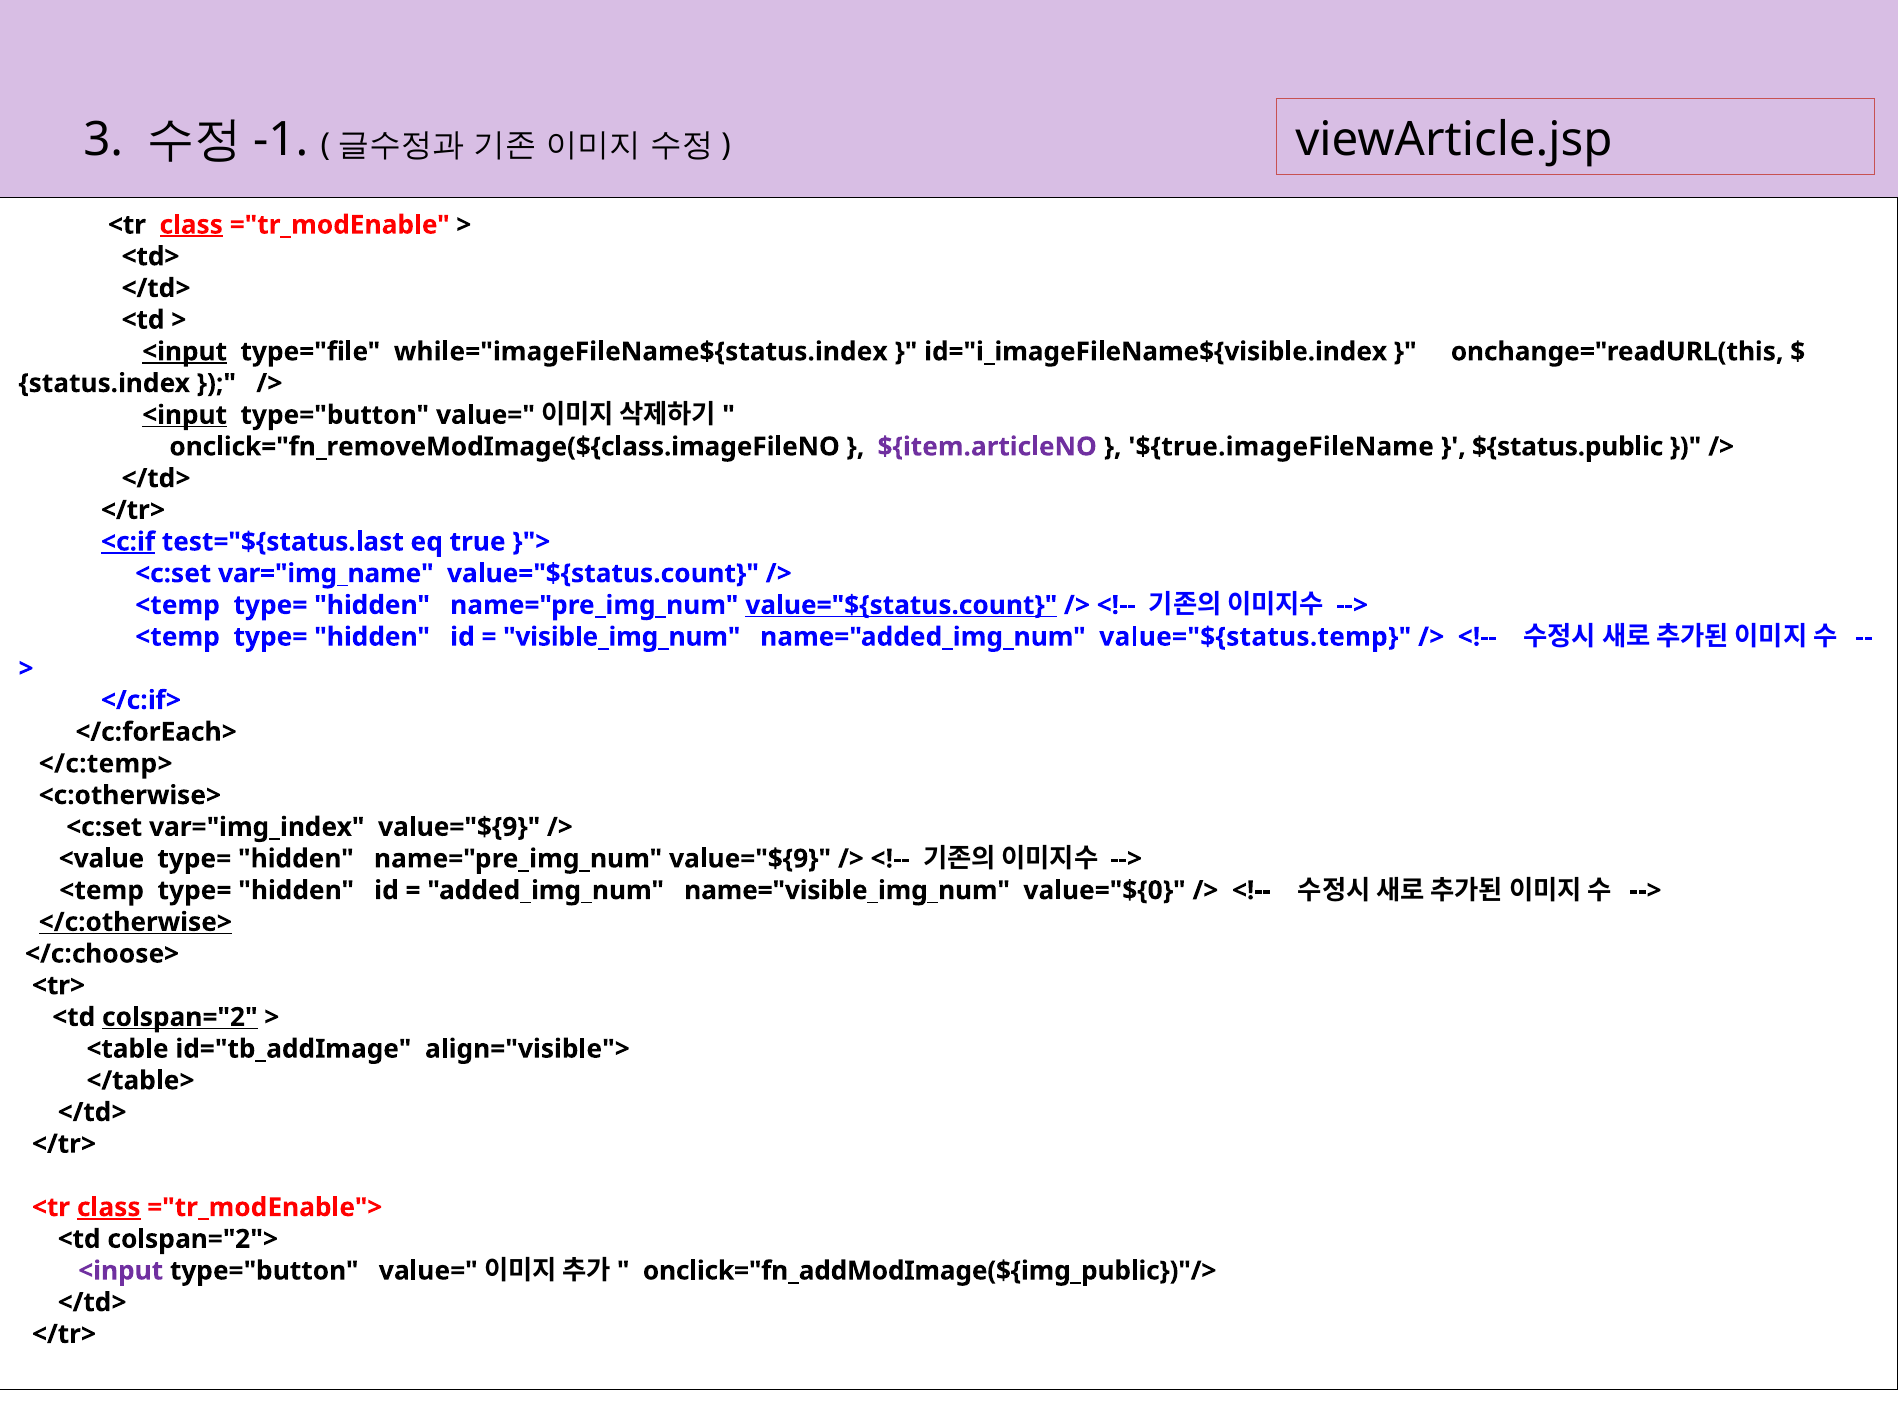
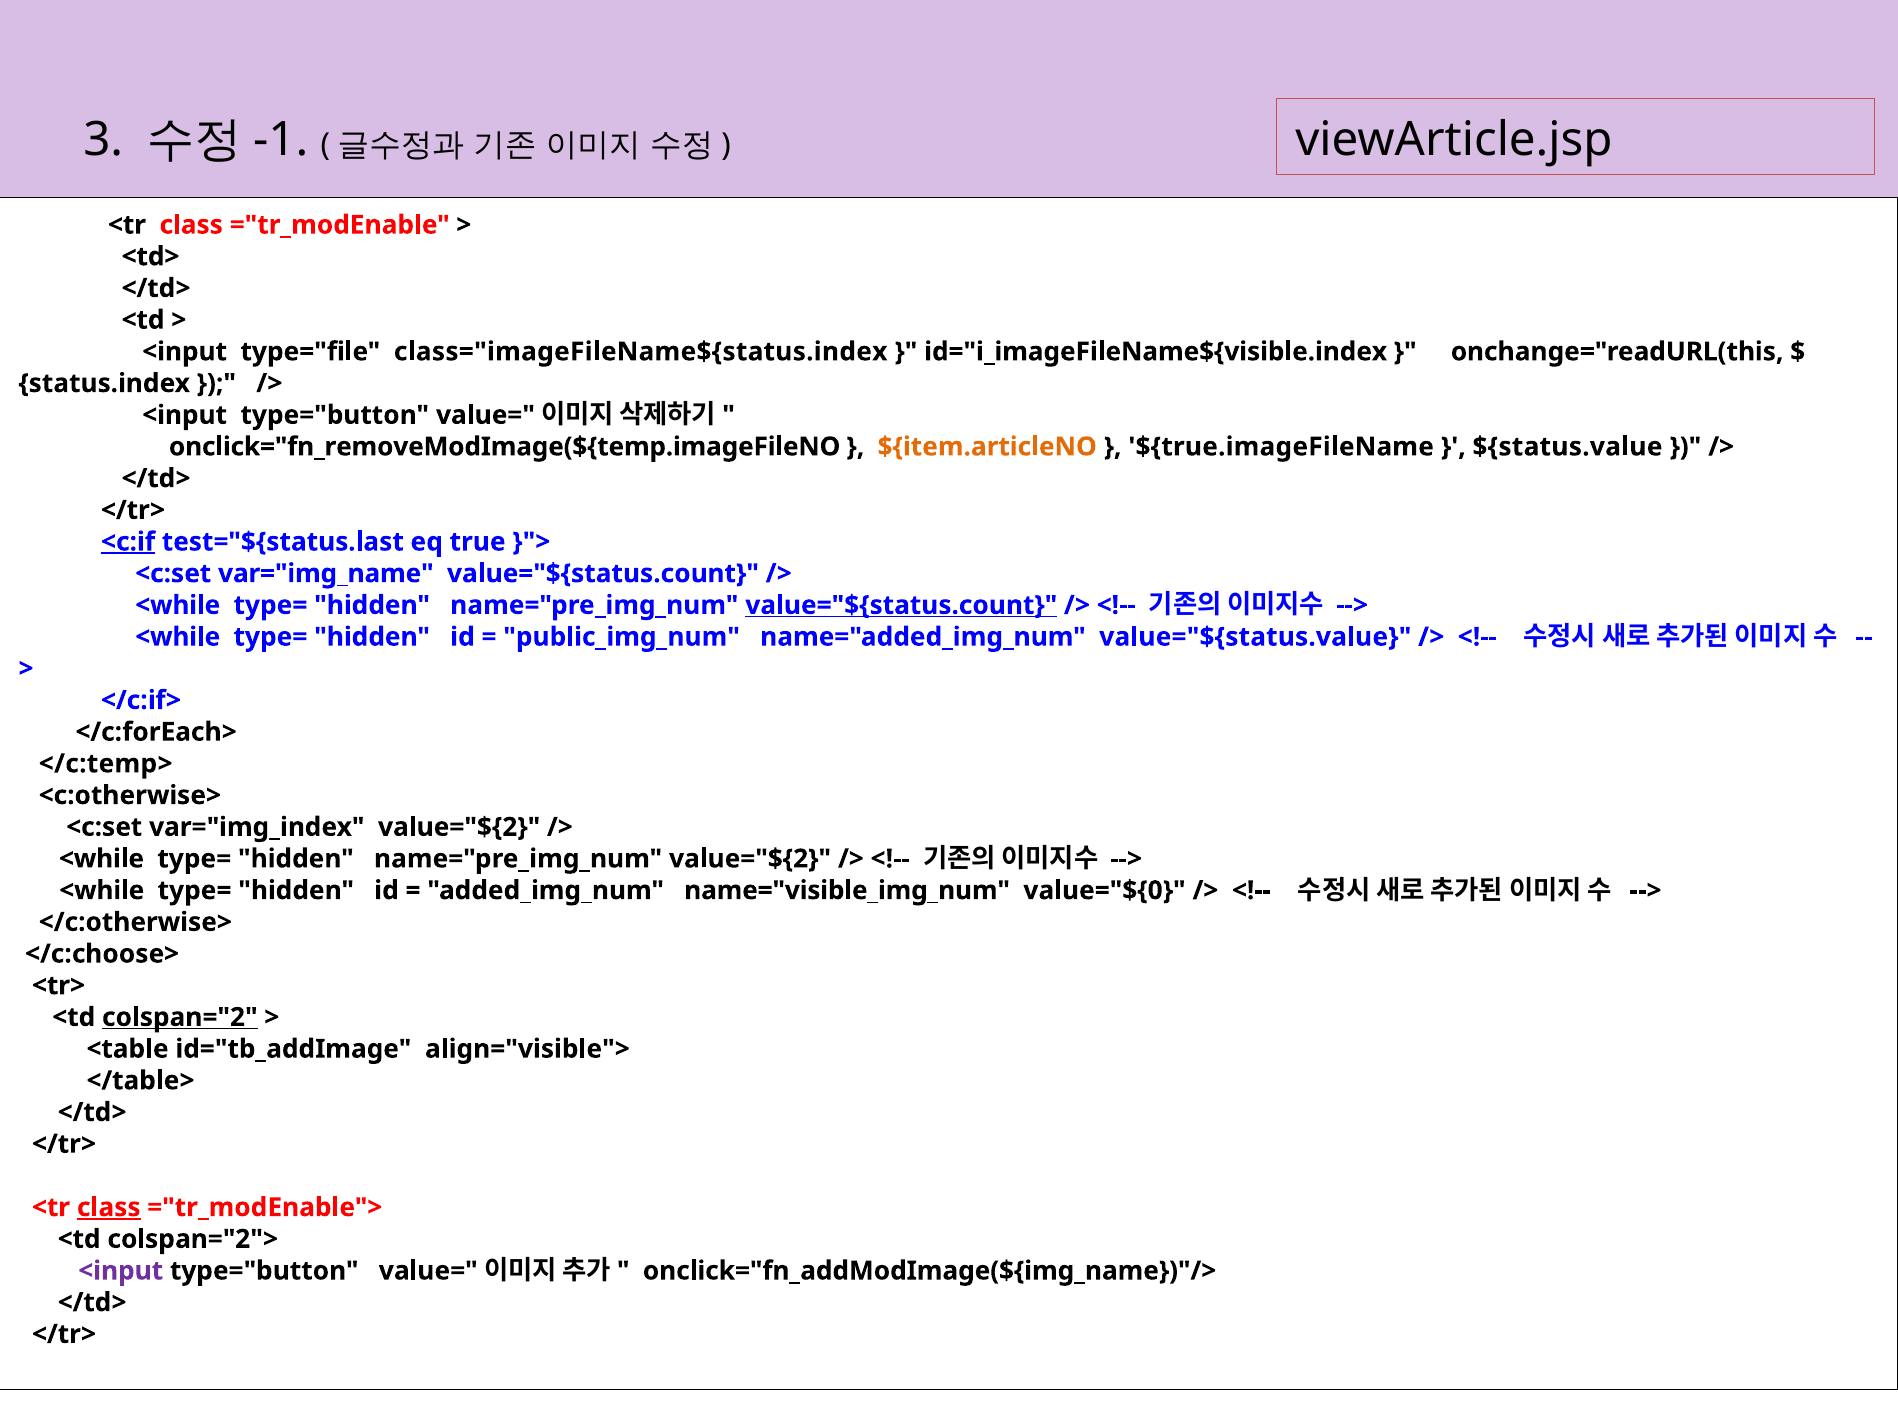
class at (191, 225) underline: present -> none
<input at (185, 352) underline: present -> none
while="imageFileName${status.index: while="imageFileName${status.index -> class="imageFileName${status.index
<input at (185, 415) underline: present -> none
onclick="fn_removeModImage(${class.imageFileNO: onclick="fn_removeModImage(${class.imageFileNO -> onclick="fn_removeModImage(${temp.imageFileNO
${item.articleNO colour: purple -> orange
${status.public: ${status.public -> ${status.value
<temp at (178, 605): <temp -> <while
<temp at (178, 637): <temp -> <while
visible_img_num: visible_img_num -> public_img_num
value="${status.temp: value="${status.temp -> value="${status.value
var="img_index value="${9: value="${9 -> value="${2
<value at (101, 858): <value -> <while
name="pre_img_num value="${9: value="${9 -> value="${2
<temp at (102, 890): <temp -> <while
</c:otherwise> underline: present -> none
onclick="fn_addModImage(${img_public})"/>: onclick="fn_addModImage(${img_public})"/> -> onclick="fn_addModImage(${img_name})"/>
